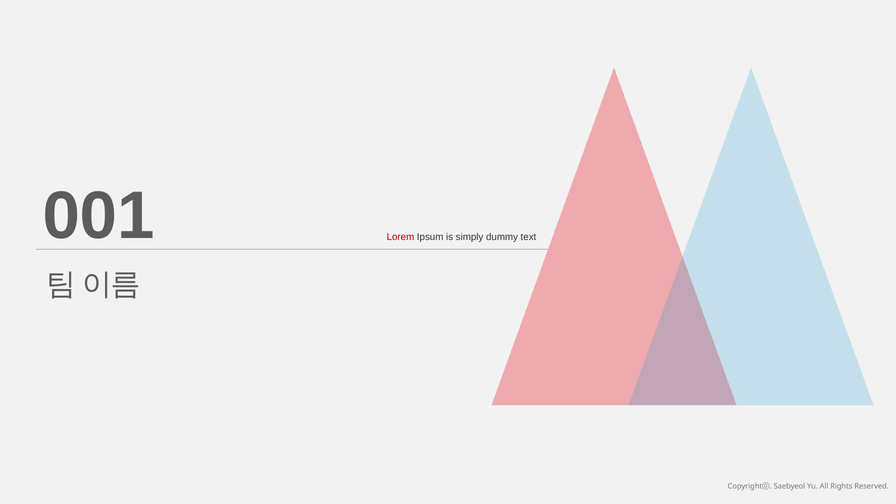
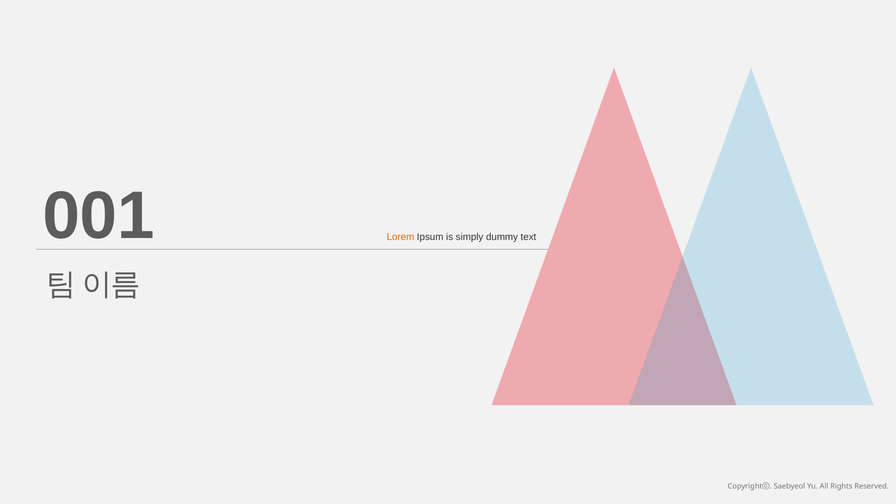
Lorem colour: red -> orange
